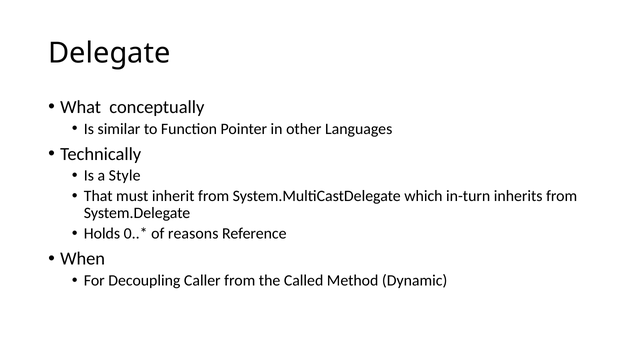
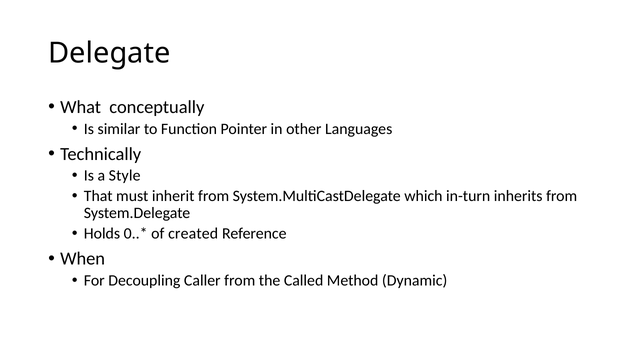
reasons: reasons -> created
